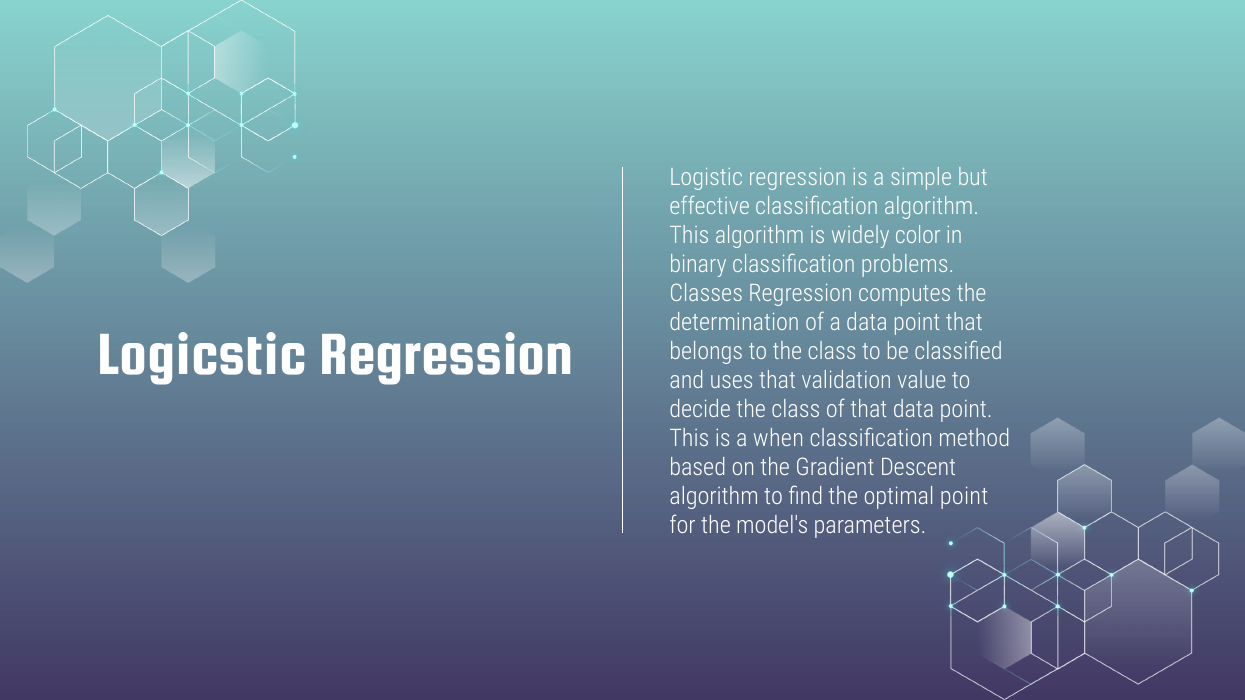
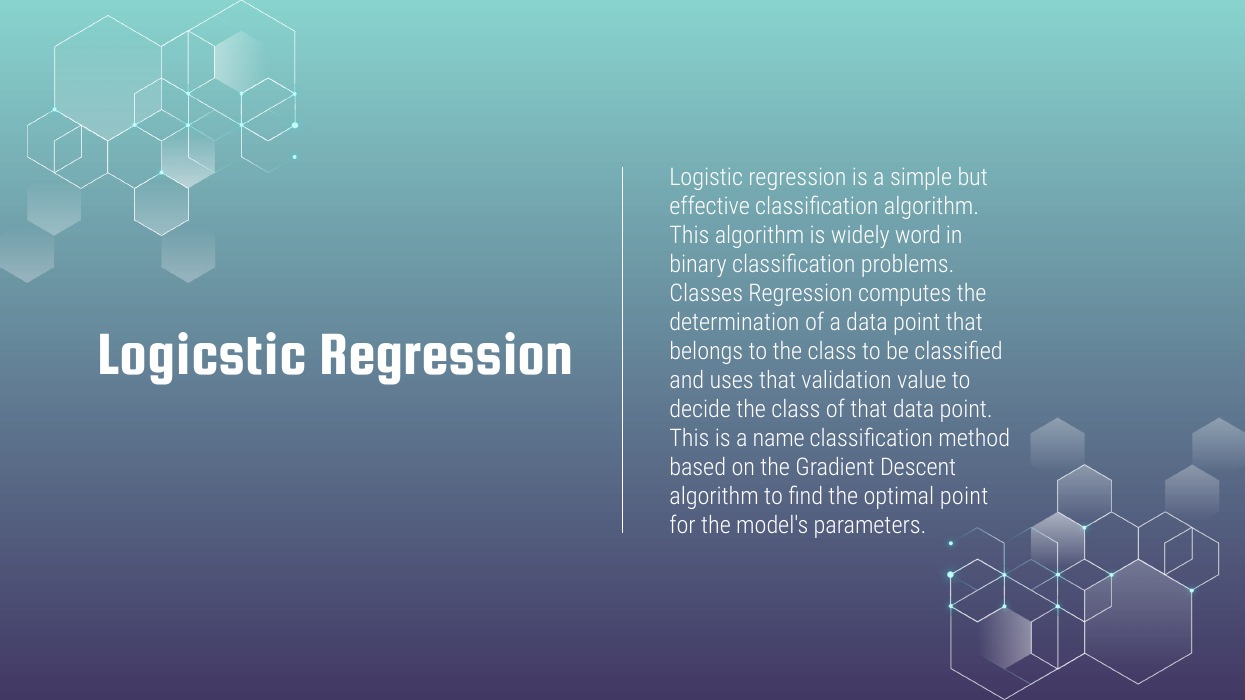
color: color -> word
when: when -> name
